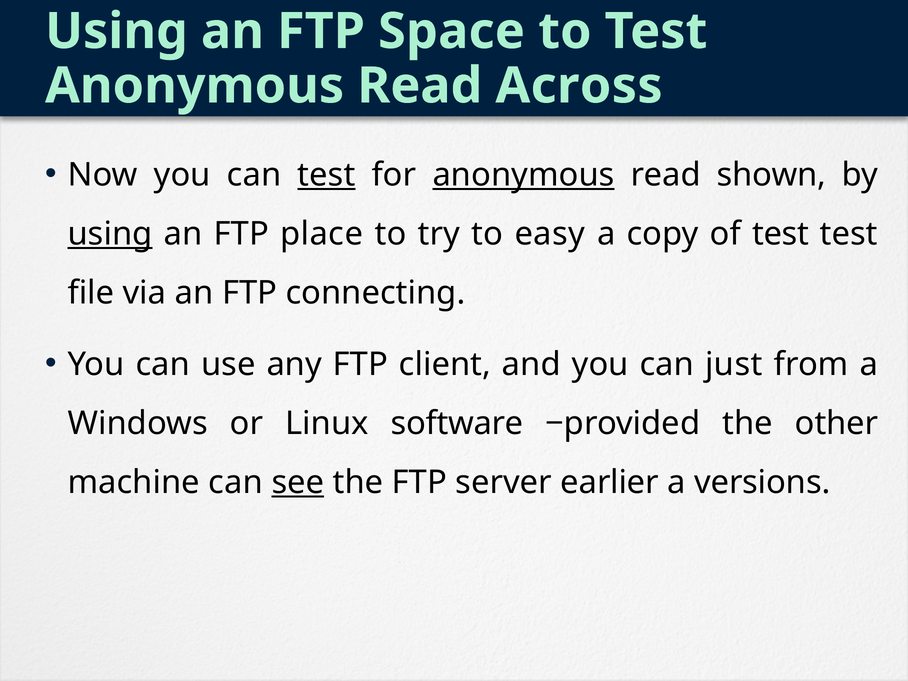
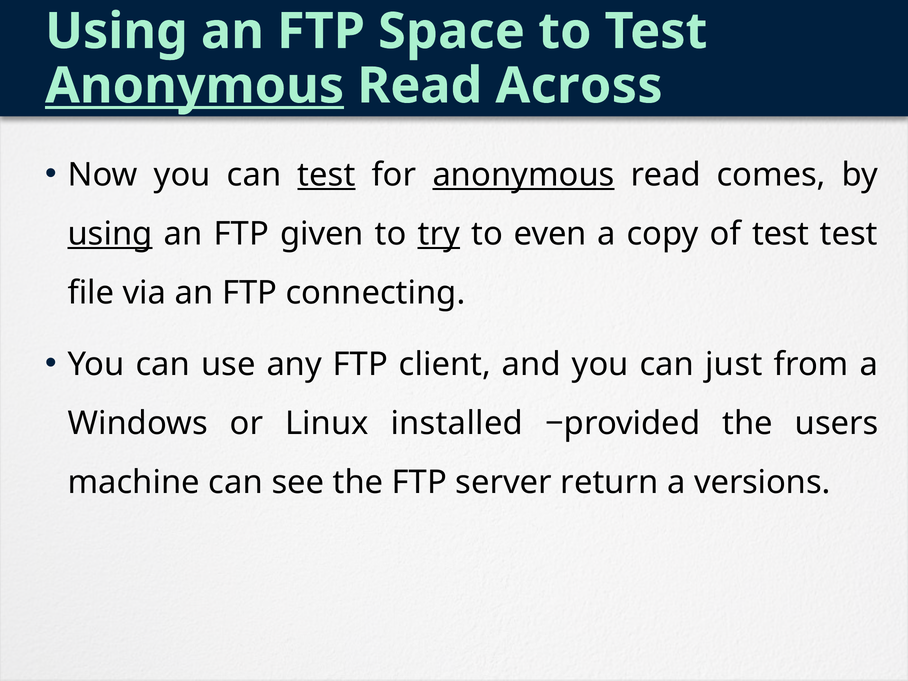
Anonymous at (195, 86) underline: none -> present
shown: shown -> comes
place: place -> given
try underline: none -> present
easy: easy -> even
software: software -> installed
other: other -> users
see underline: present -> none
earlier: earlier -> return
